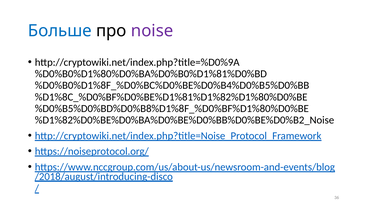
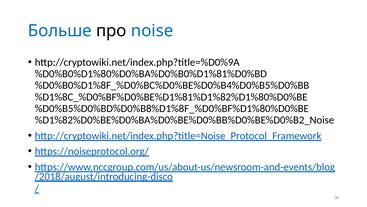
noise colour: purple -> blue
